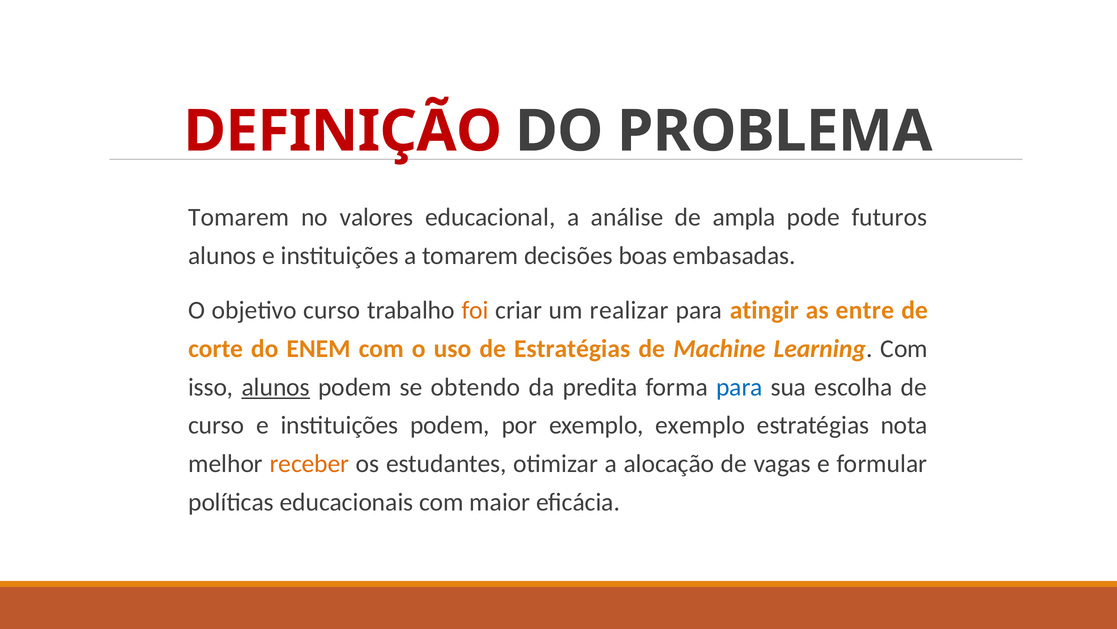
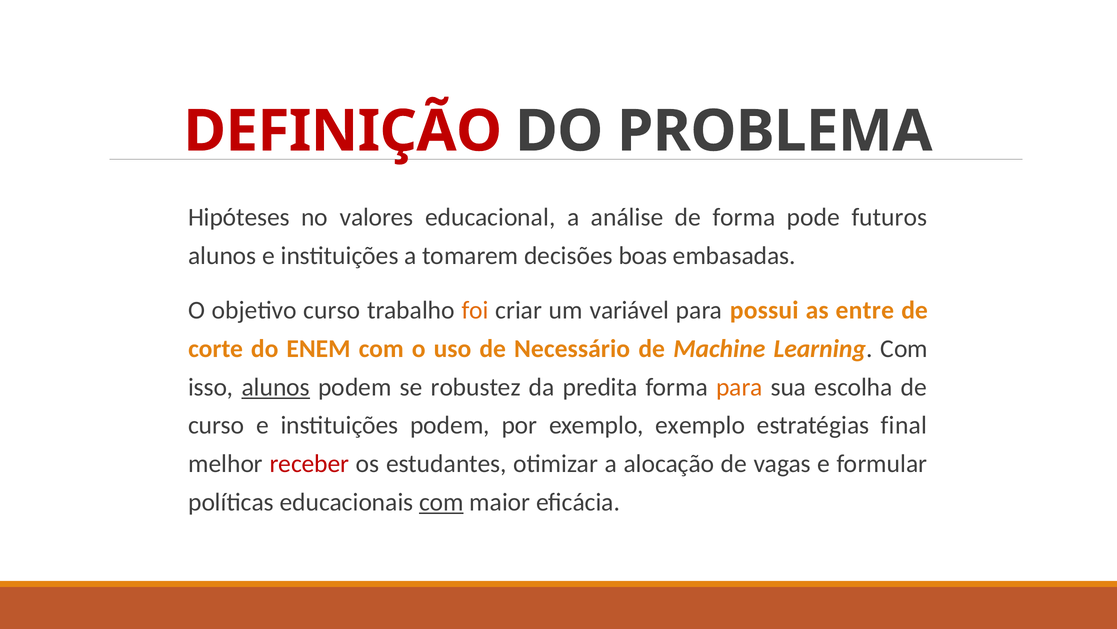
Tomarem at (239, 217): Tomarem -> Hipóteses
de ampla: ampla -> forma
realizar: realizar -> variável
atingir: atingir -> possui
de Estratégias: Estratégias -> Necessário
obtendo: obtendo -> robustez
para at (739, 387) colour: blue -> orange
nota: nota -> final
receber colour: orange -> red
com at (441, 502) underline: none -> present
